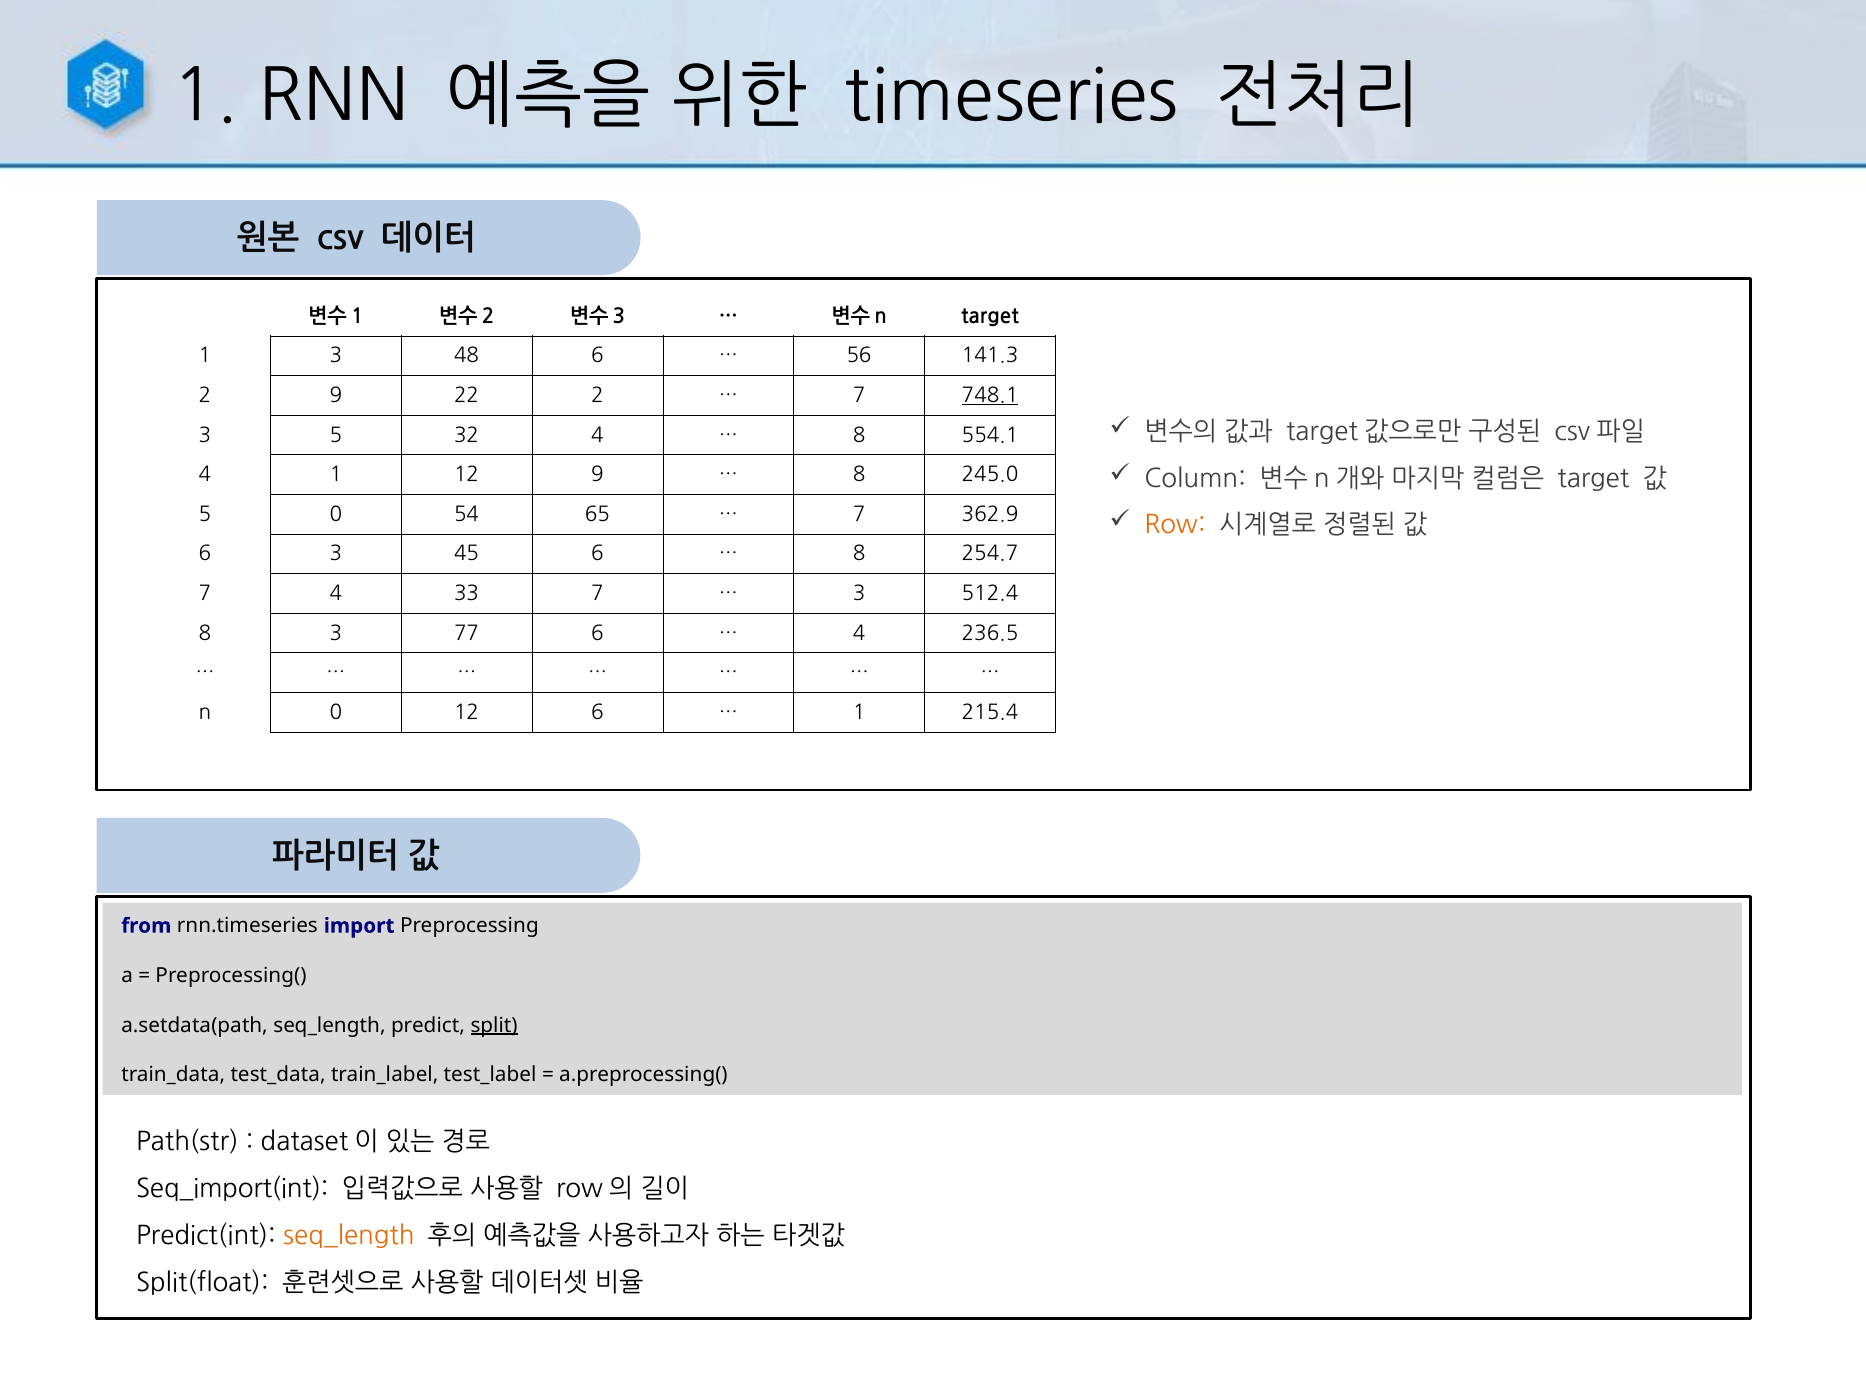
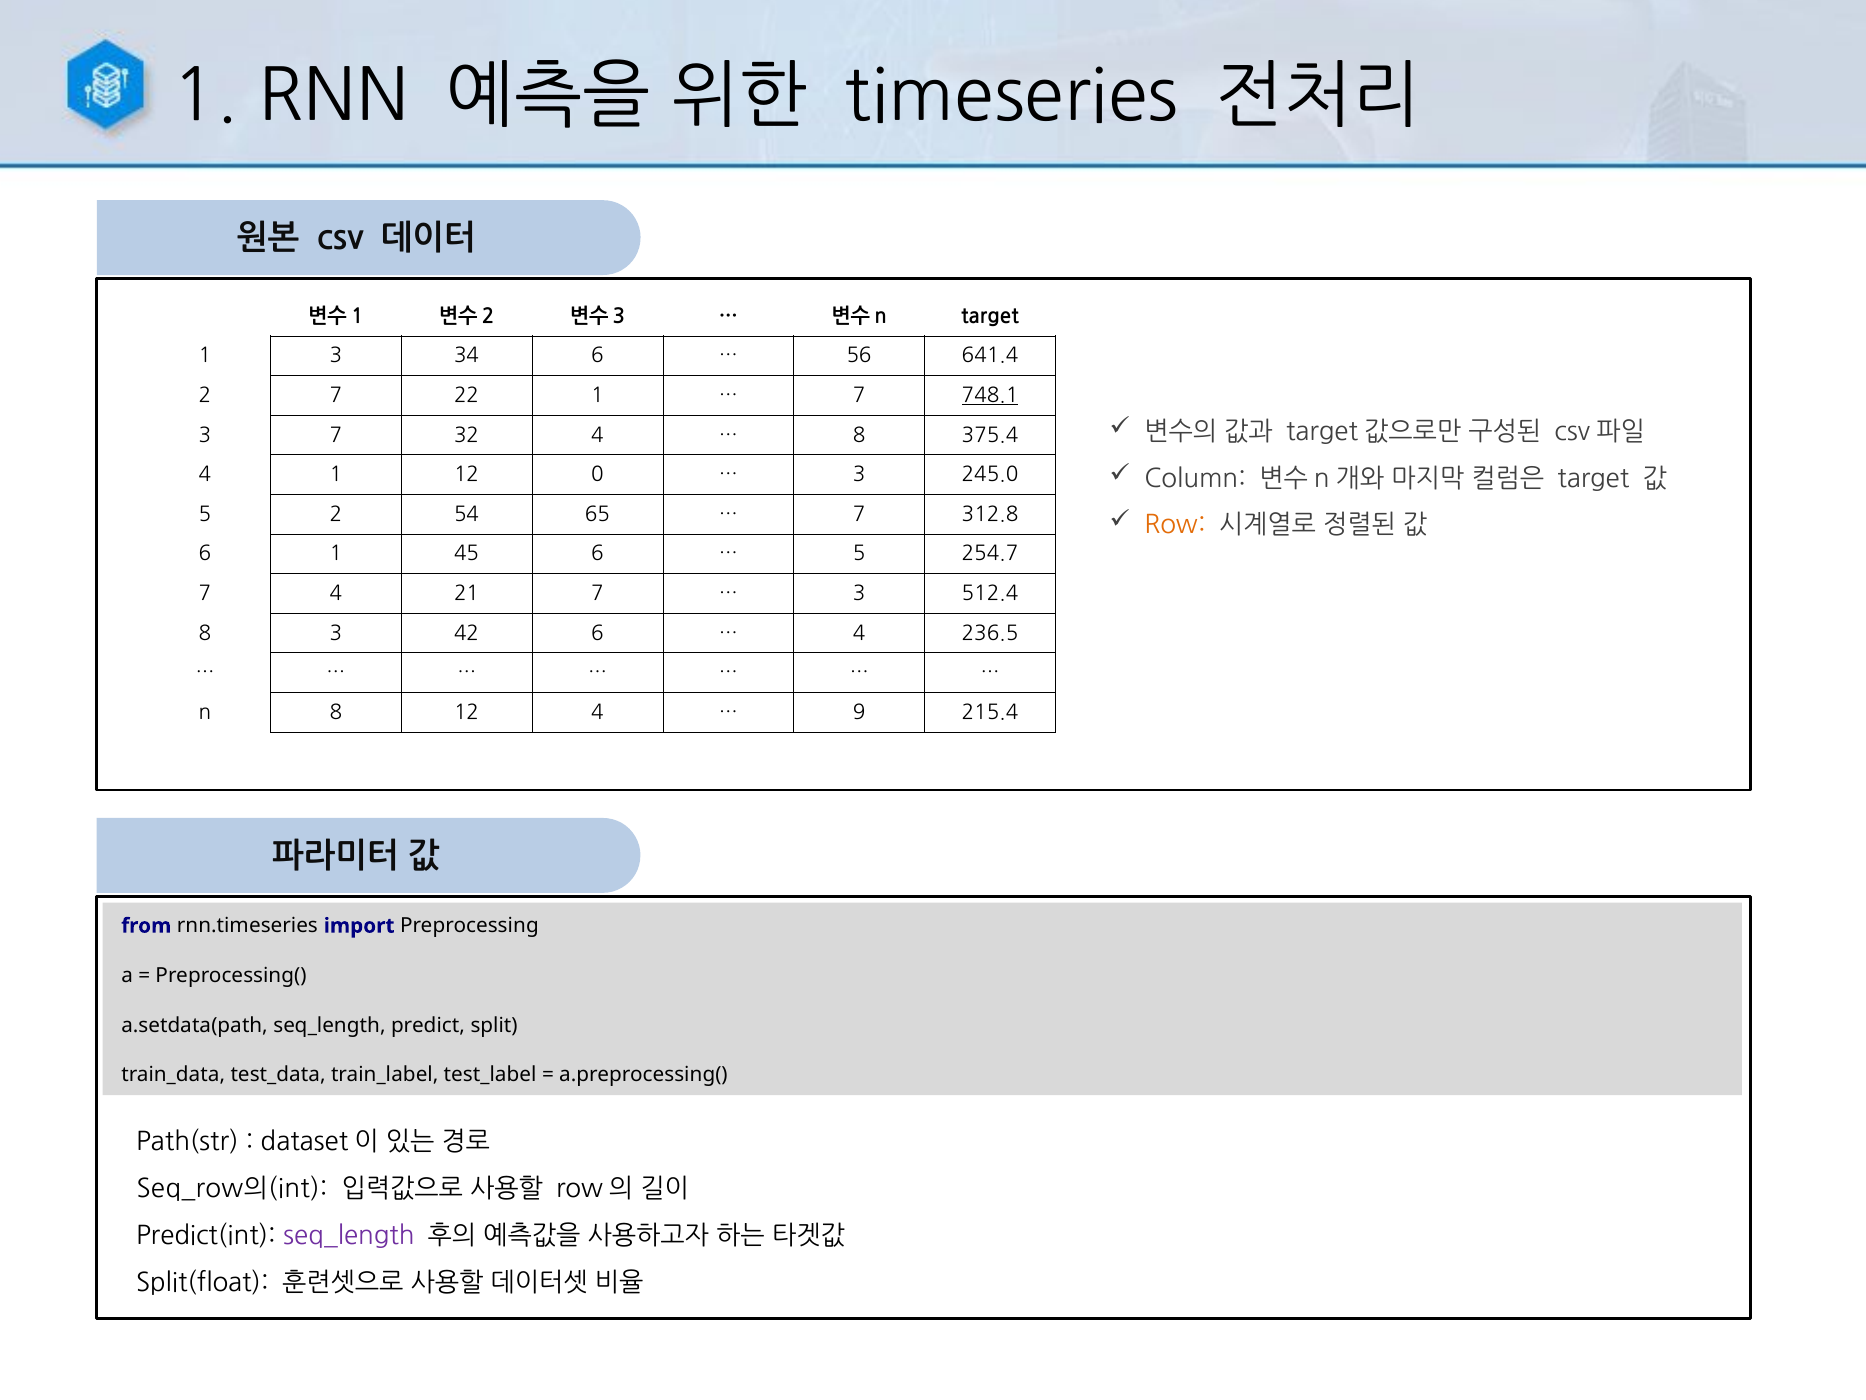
48: 48 -> 34
141.3: 141.3 -> 641.4
2 9: 9 -> 7
22 2: 2 -> 1
3 5: 5 -> 7
554.1: 554.1 -> 375.4
12 9: 9 -> 0
8 at (859, 475): 8 -> 3
5 0: 0 -> 2
362.9: 362.9 -> 312.8
6 3: 3 -> 1
8 at (859, 554): 8 -> 5
33: 33 -> 21
77: 77 -> 42
n 0: 0 -> 8
12 6: 6 -> 4
1 at (859, 712): 1 -> 9
split underline: present -> none
Seq_import(int: Seq_import(int -> Seq_row의(int
seq_length at (349, 1235) colour: orange -> purple
